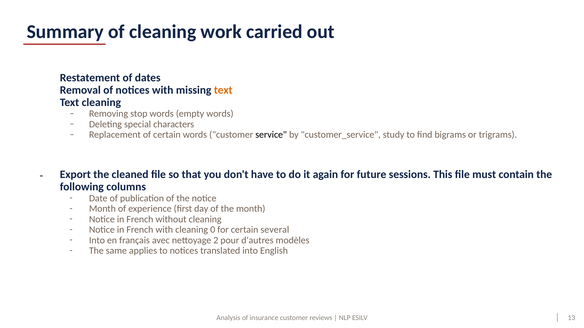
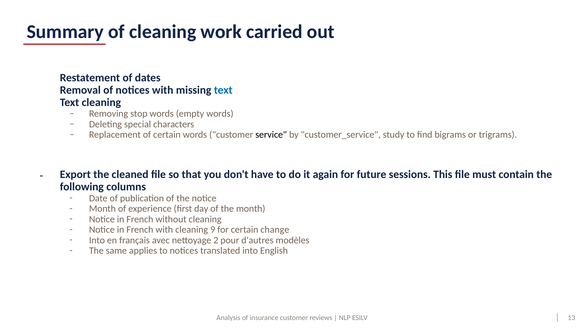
text at (223, 90) colour: orange -> blue
0: 0 -> 9
several: several -> change
